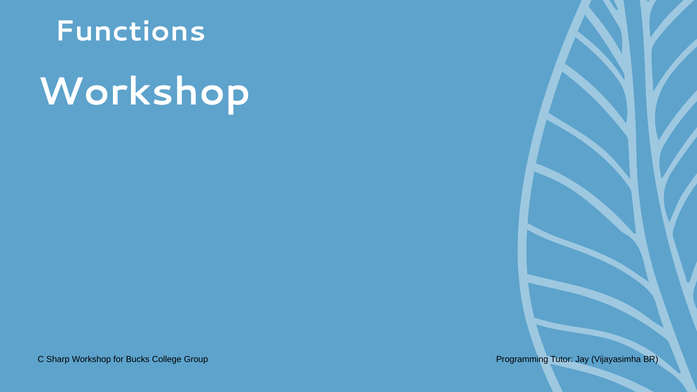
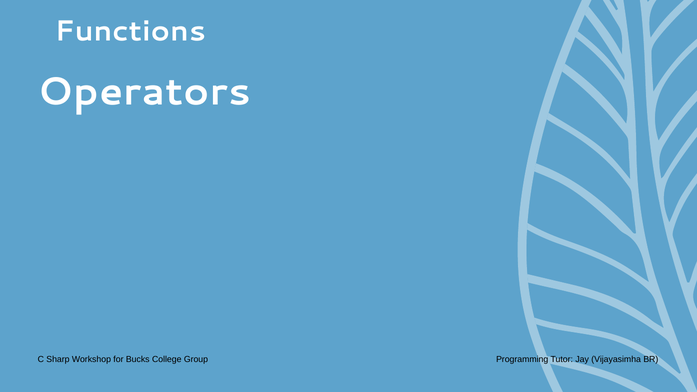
Workshop at (144, 92): Workshop -> Operators
